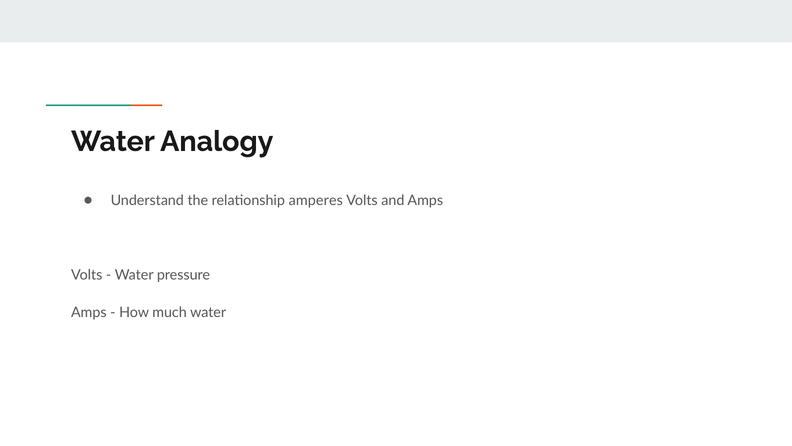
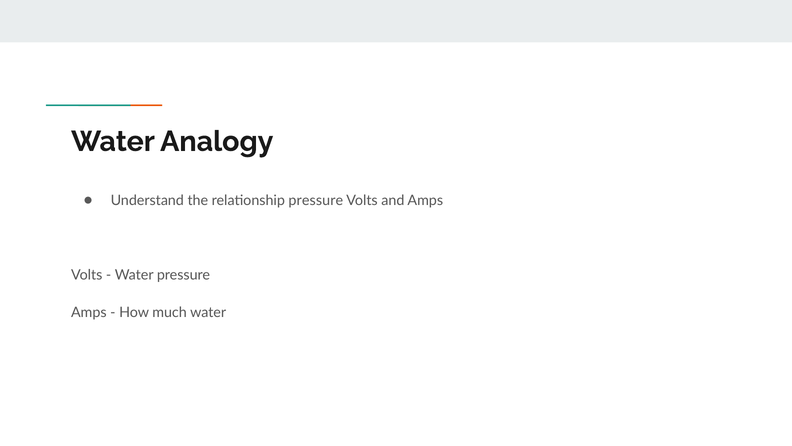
relationship amperes: amperes -> pressure
